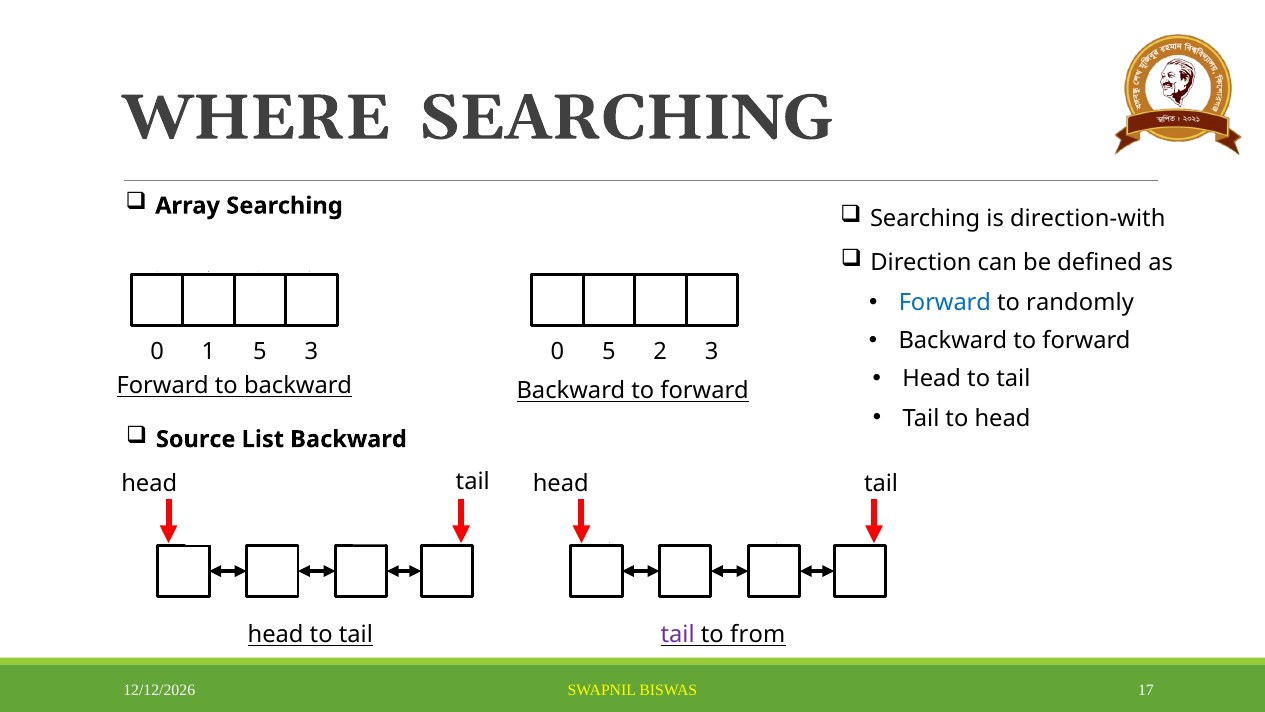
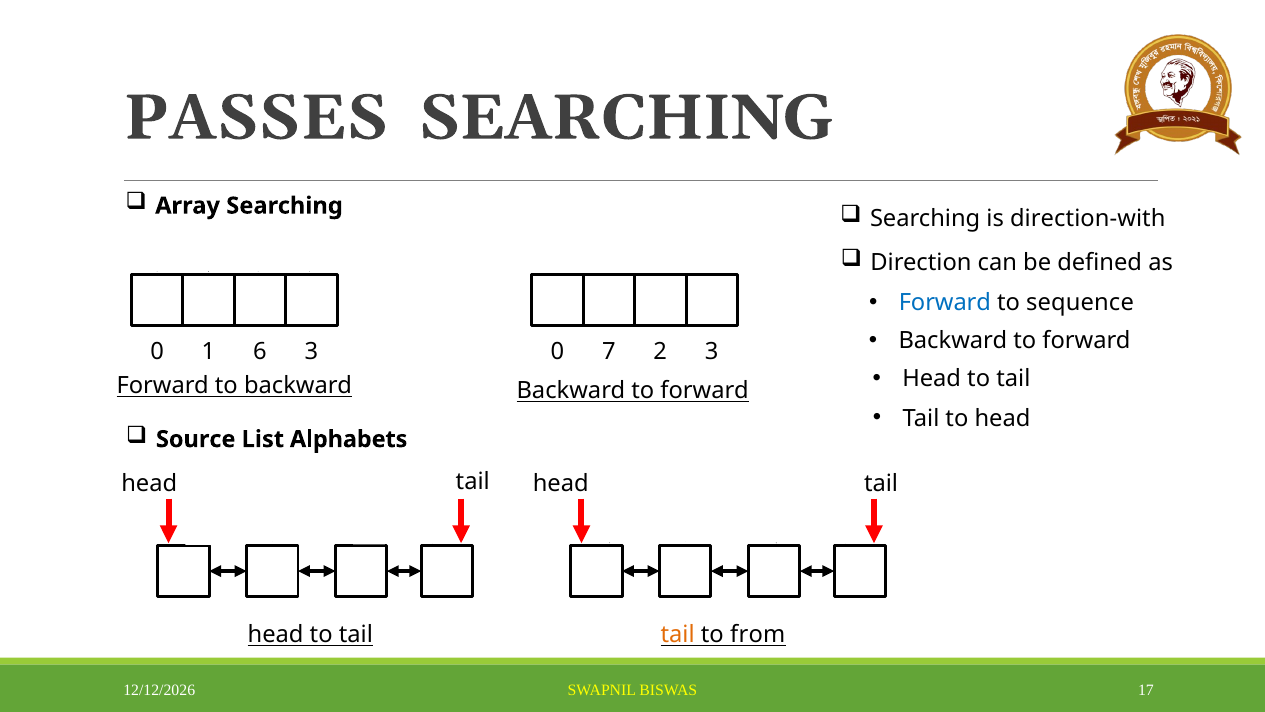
WHERE: WHERE -> PASSES
randomly: randomly -> sequence
1 5: 5 -> 6
0 5: 5 -> 7
List Backward: Backward -> Alphabets
tail at (678, 634) colour: purple -> orange
